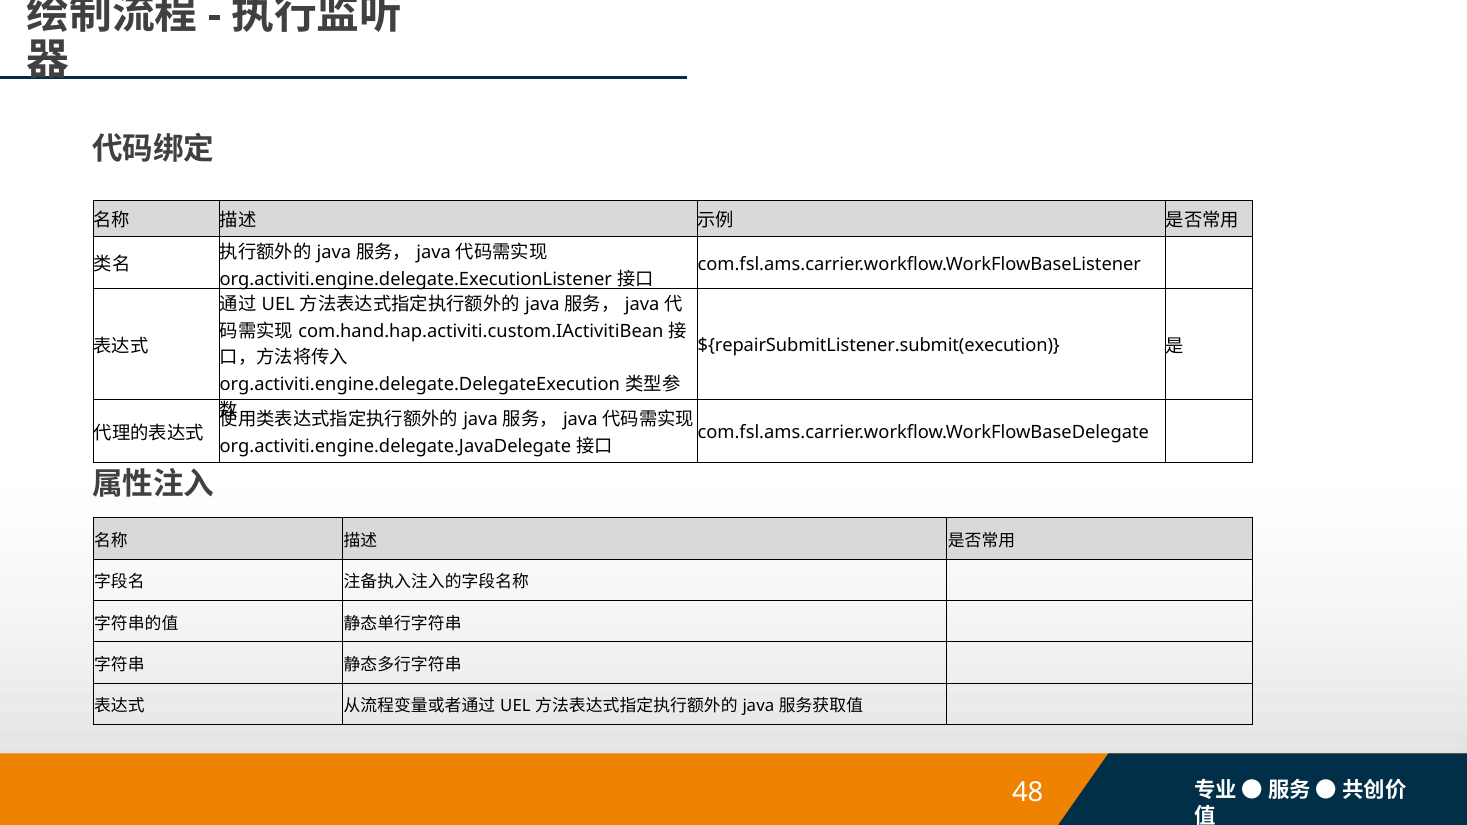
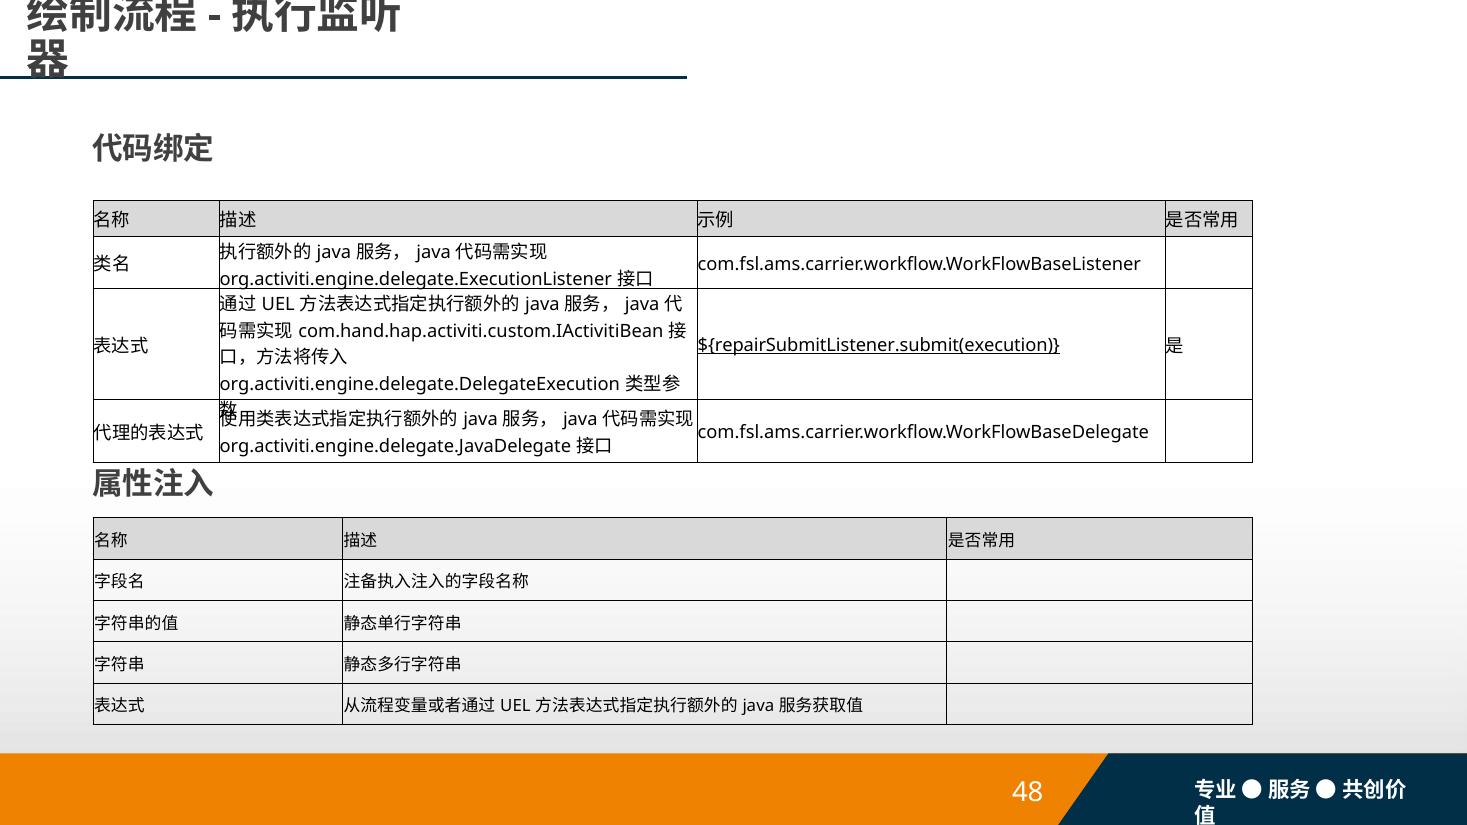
${repairSubmitListener.submit(execution underline: none -> present
